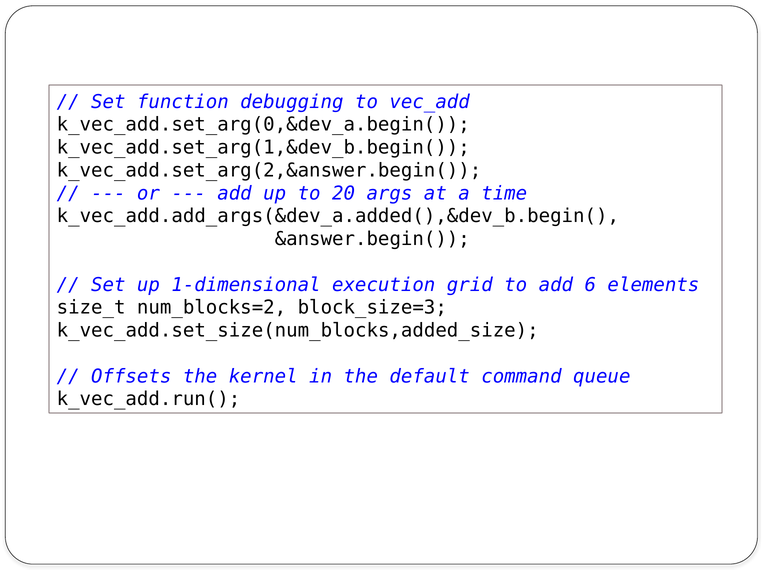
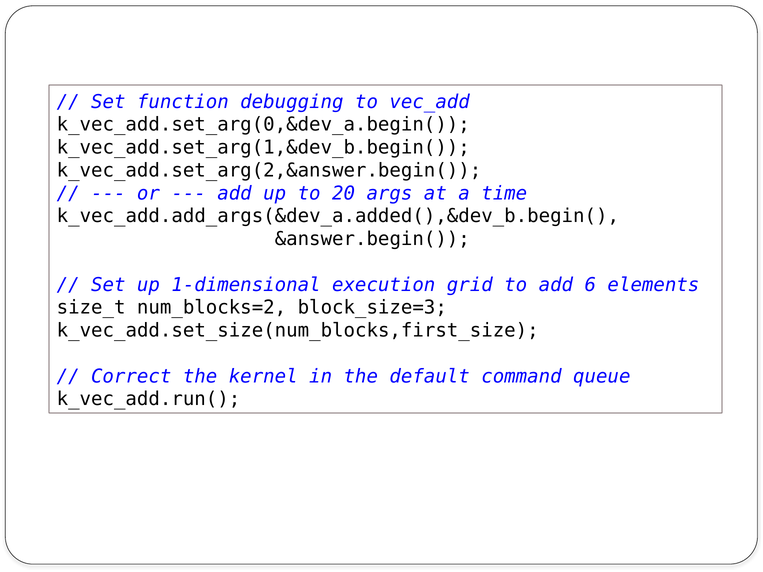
k_vec_add.set_size(num_blocks,added_size: k_vec_add.set_size(num_blocks,added_size -> k_vec_add.set_size(num_blocks,first_size
Offsets: Offsets -> Correct
